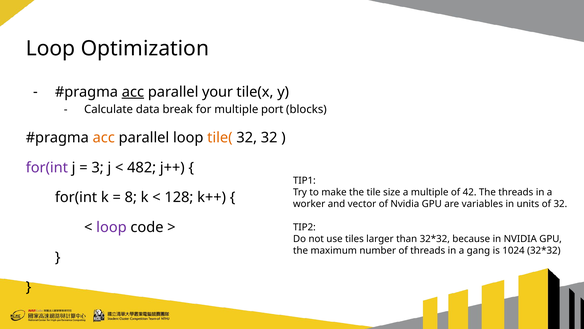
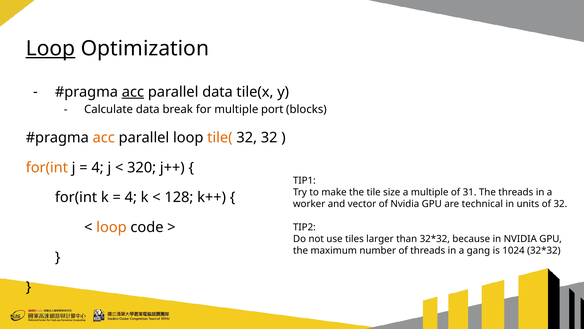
Loop at (51, 48) underline: none -> present
parallel your: your -> data
for(int at (47, 167) colour: purple -> orange
3 at (98, 167): 3 -> 4
482: 482 -> 320
42: 42 -> 31
8 at (131, 197): 8 -> 4
variables: variables -> technical
loop at (111, 227) colour: purple -> orange
